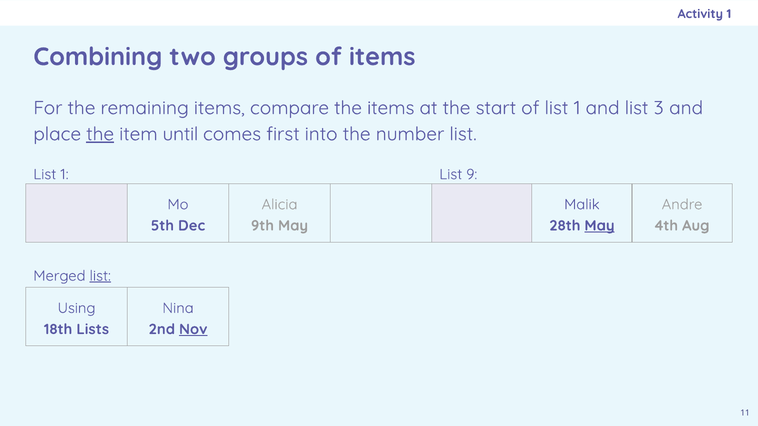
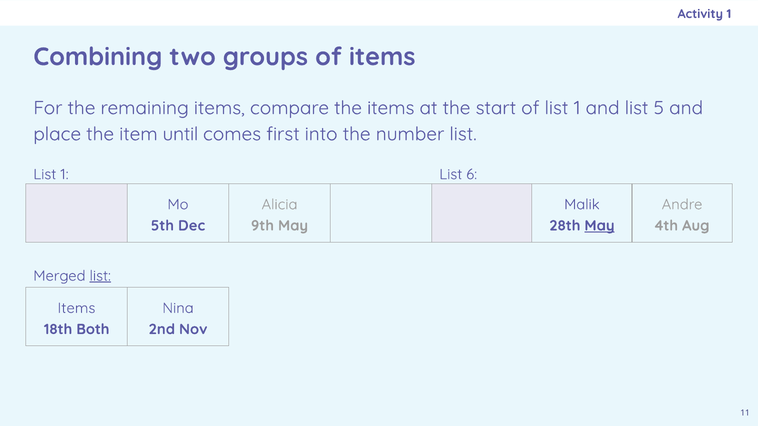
3: 3 -> 5
the at (100, 134) underline: present -> none
9: 9 -> 6
Using at (77, 308): Using -> Items
Lists: Lists -> Both
Nov underline: present -> none
